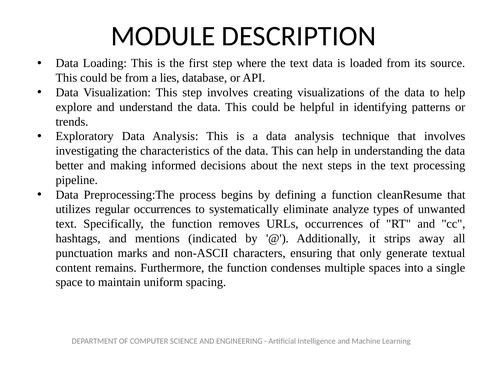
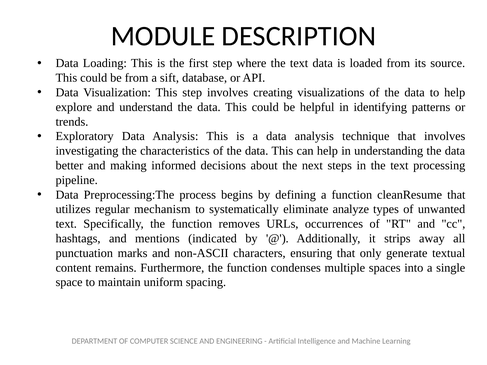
lies: lies -> sift
regular occurrences: occurrences -> mechanism
